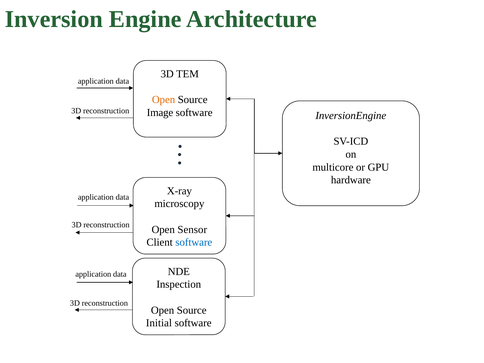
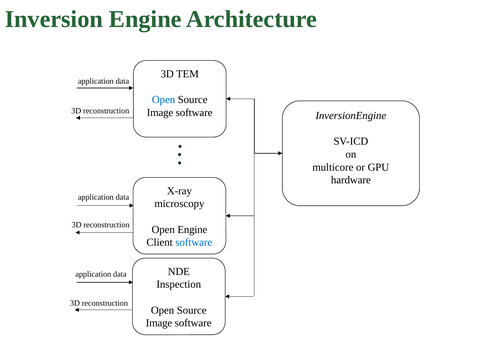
Open at (164, 100) colour: orange -> blue
Open Sensor: Sensor -> Engine
Initial at (159, 323): Initial -> Image
